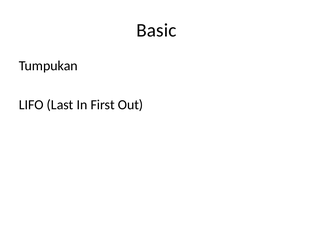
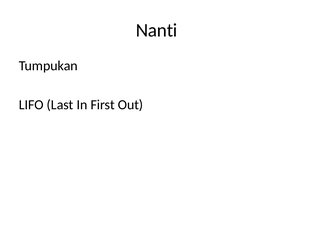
Basic: Basic -> Nanti
